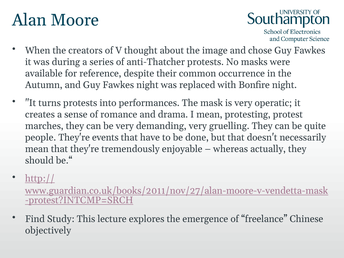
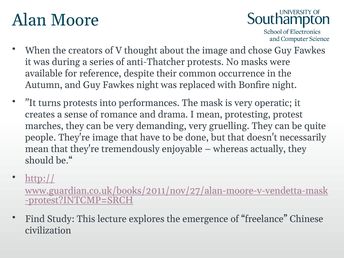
They're events: events -> image
objectively: objectively -> civilization
